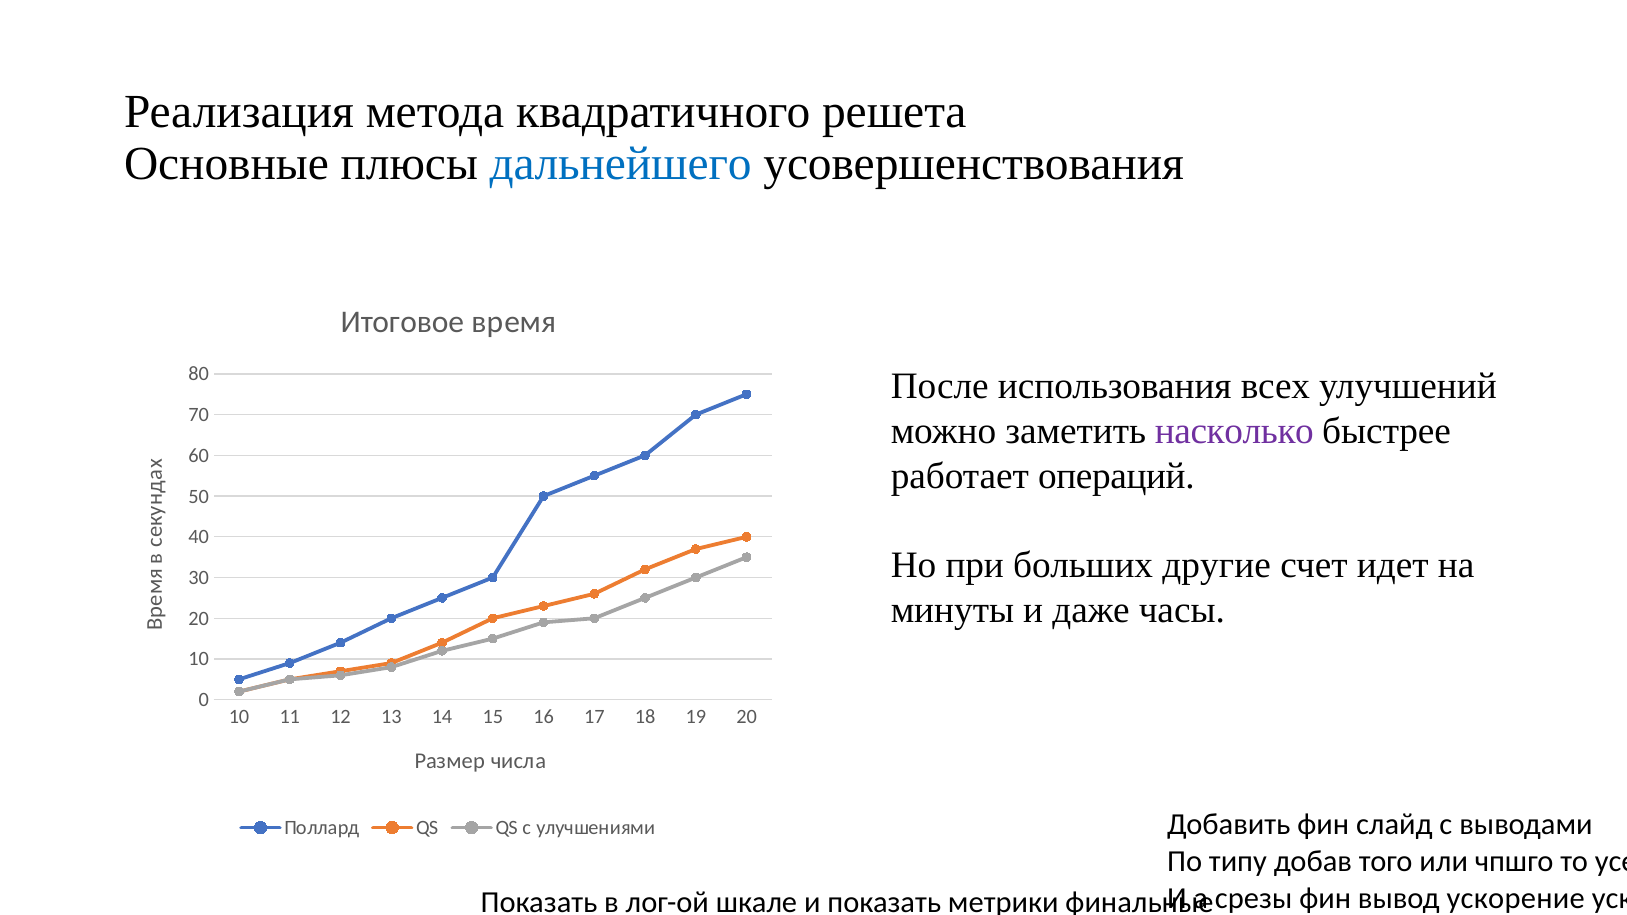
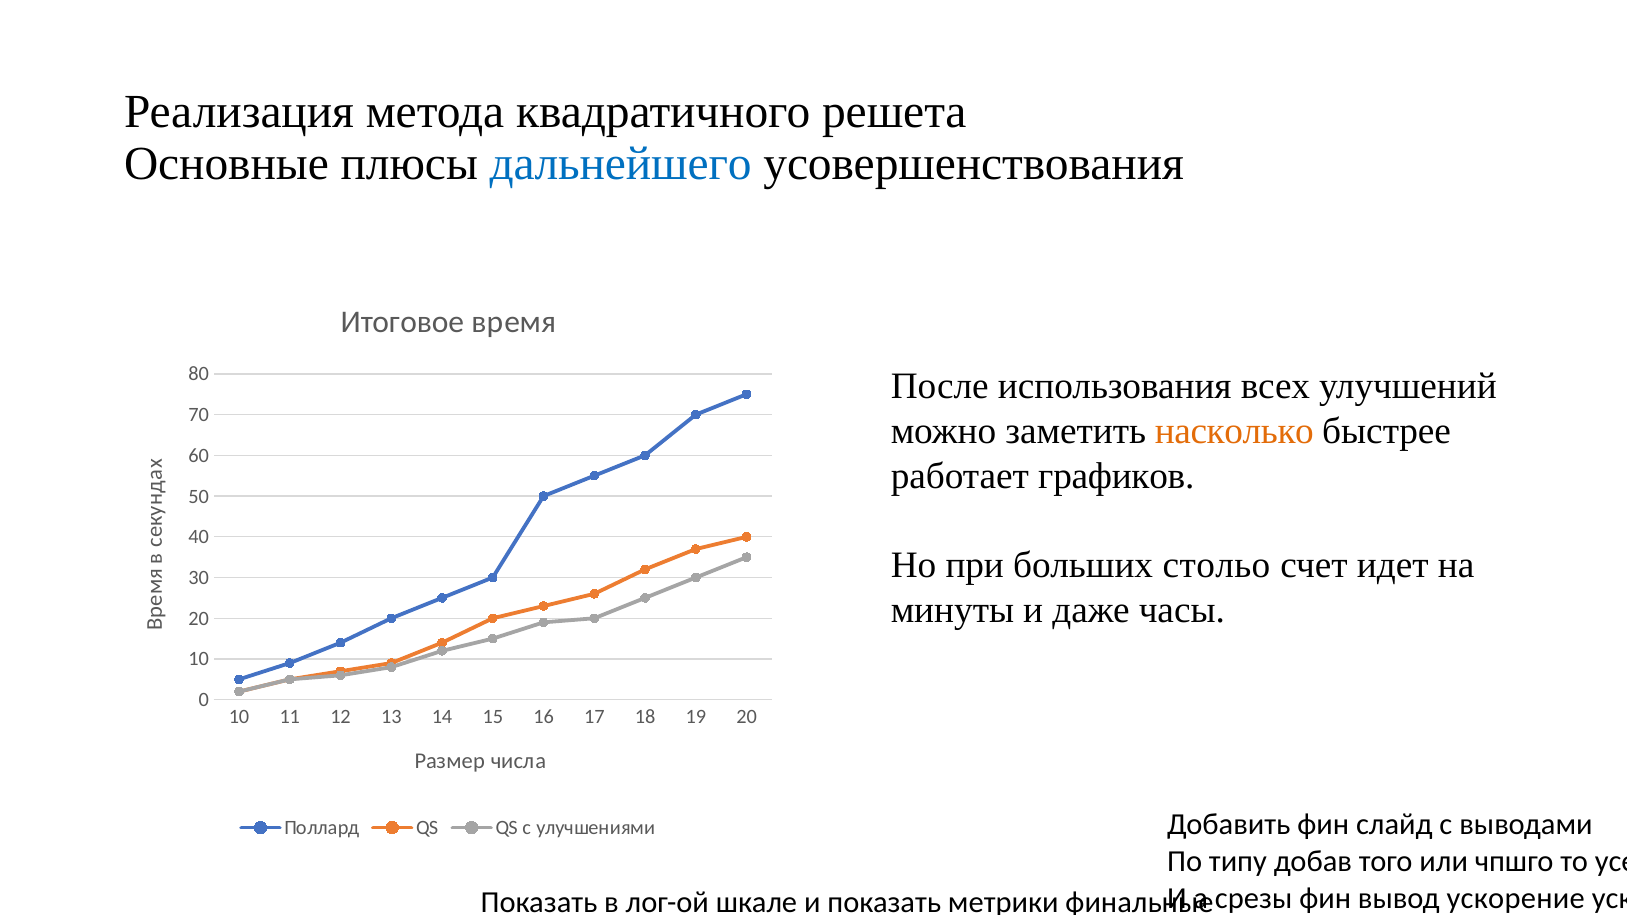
насколько colour: purple -> orange
операций: операций -> графиков
больших другие: другие -> стольо
